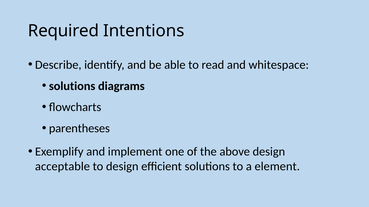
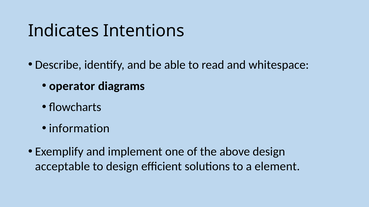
Required: Required -> Indicates
solutions at (72, 86): solutions -> operator
parentheses: parentheses -> information
